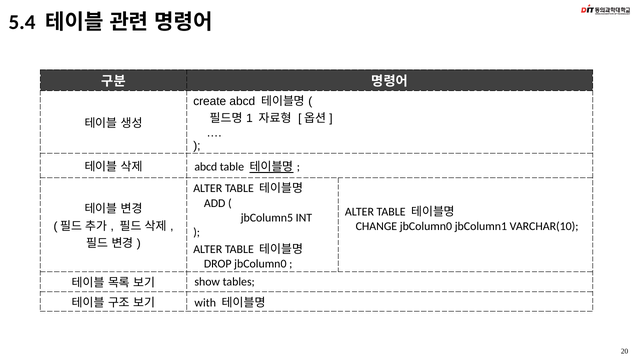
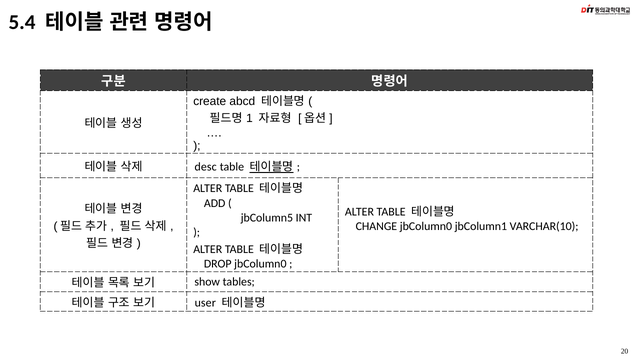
abcd at (206, 167): abcd -> desc
with: with -> user
